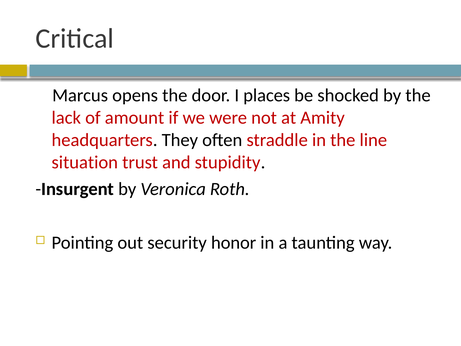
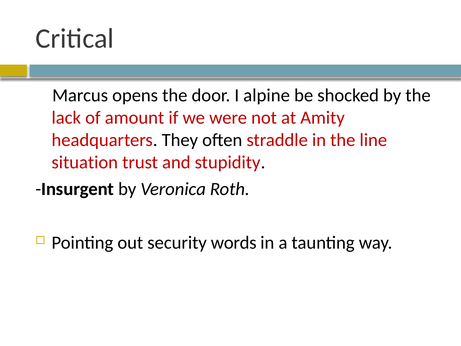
places: places -> alpine
honor: honor -> words
